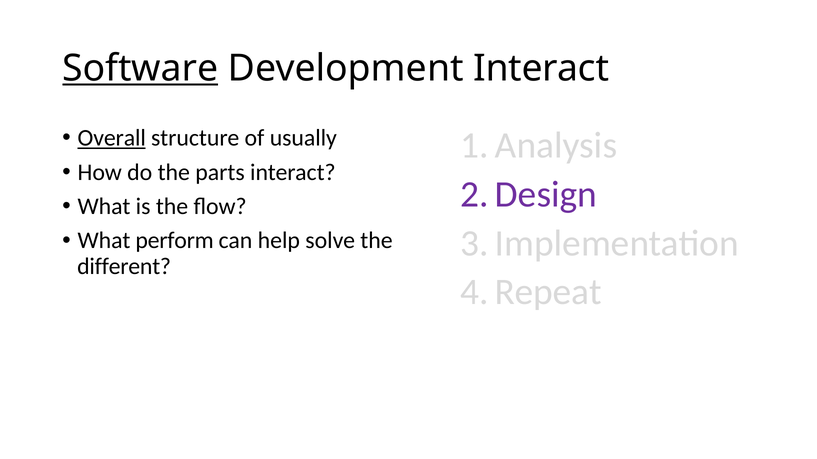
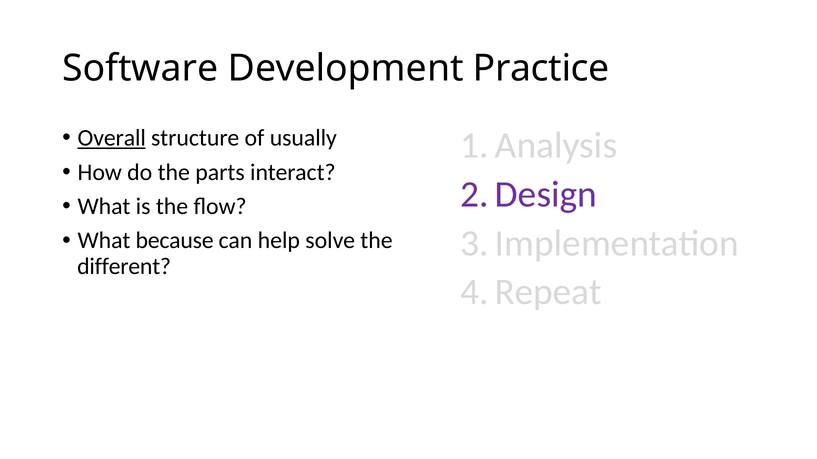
Software underline: present -> none
Development Interact: Interact -> Practice
perform: perform -> because
